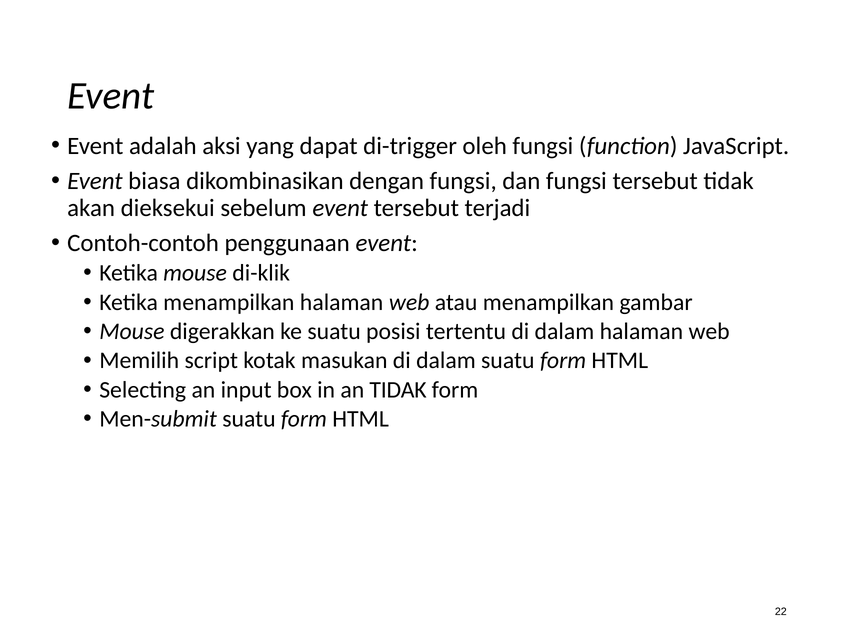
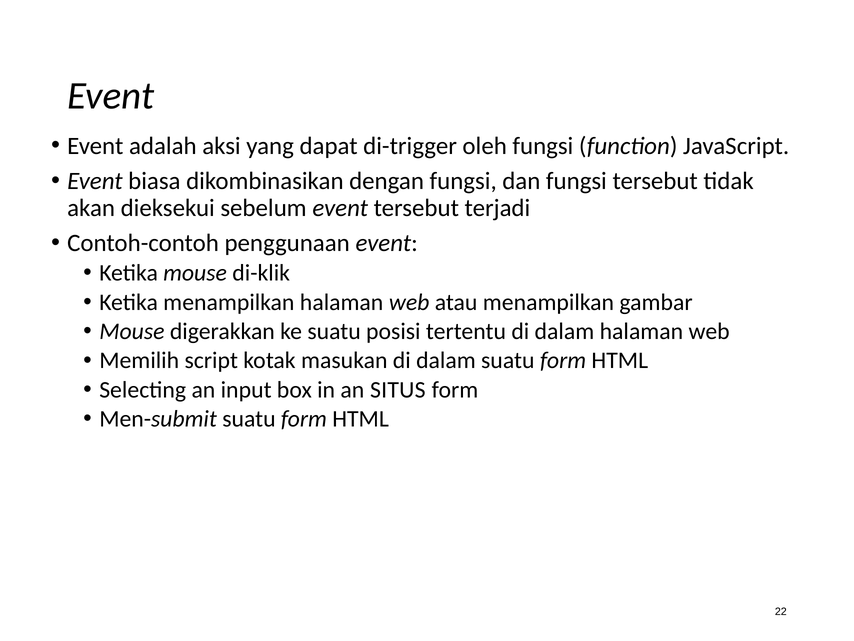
an TIDAK: TIDAK -> SITUS
